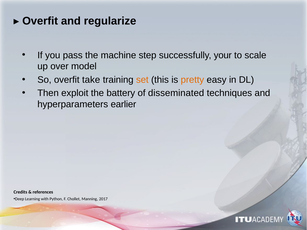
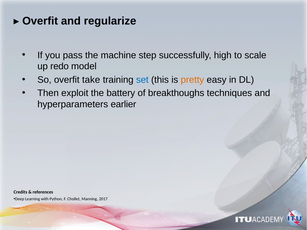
your: your -> high
over: over -> redo
set colour: orange -> blue
disseminated: disseminated -> breakthoughs
